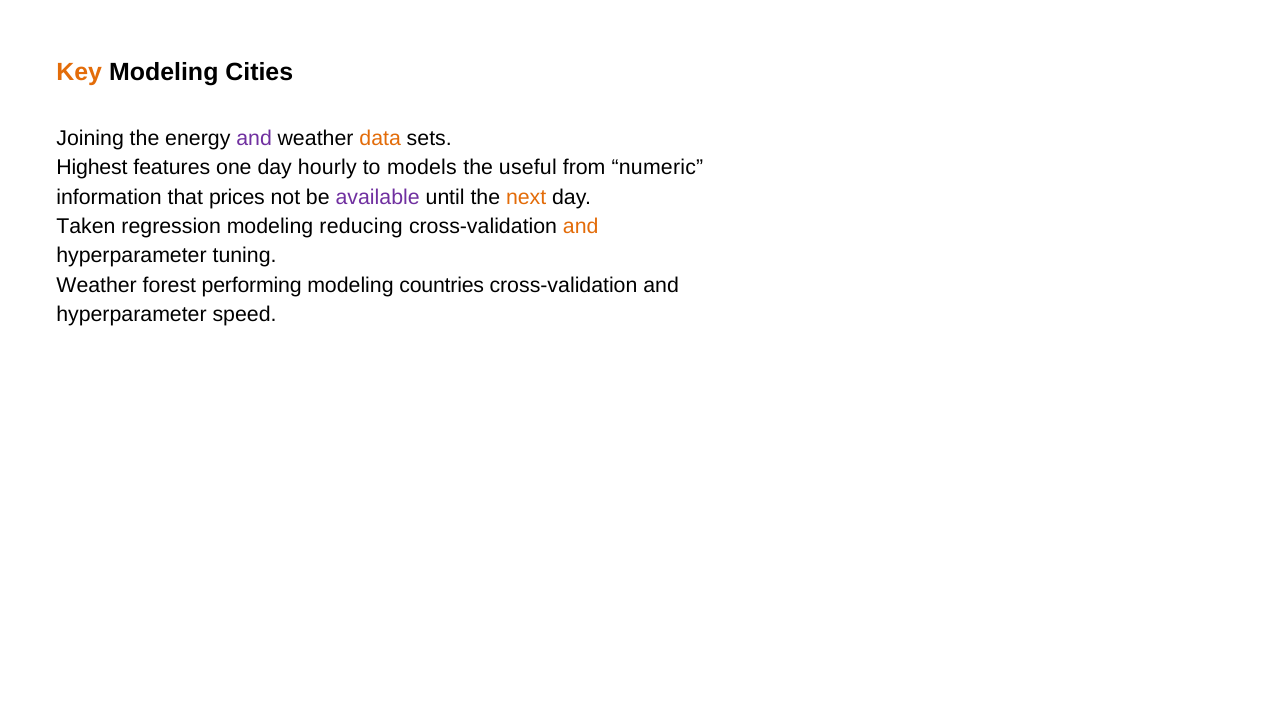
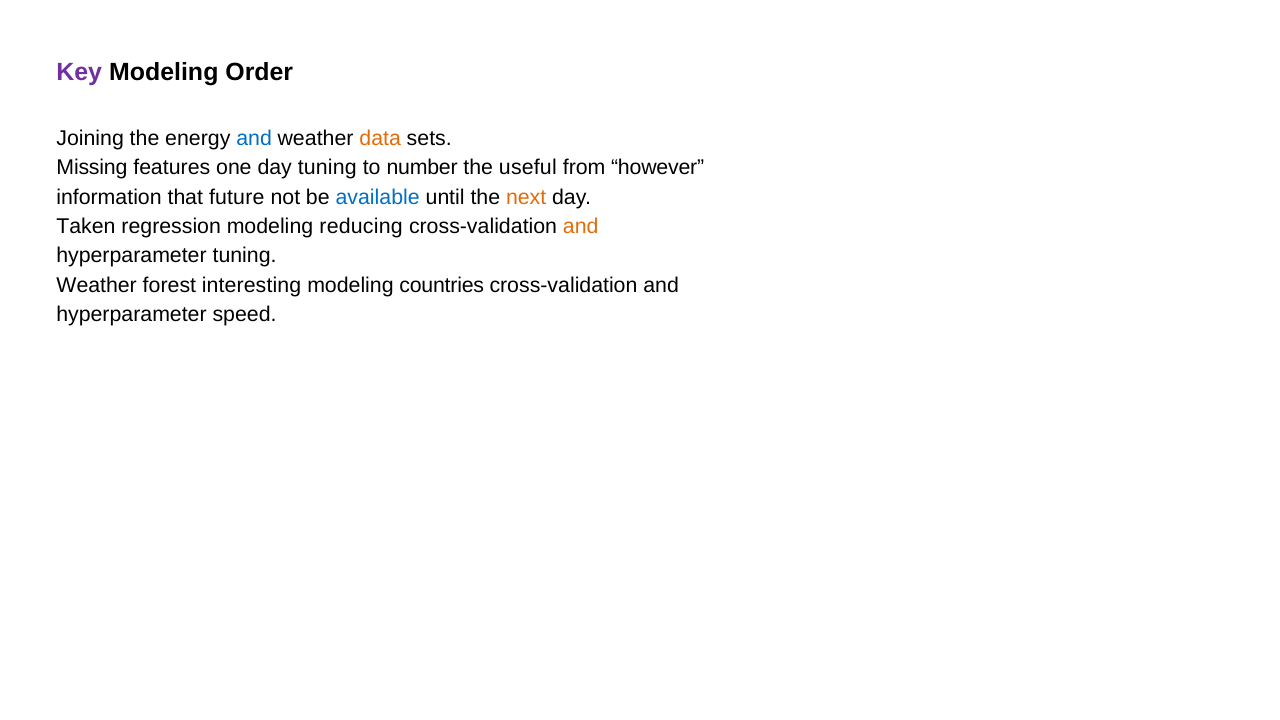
Key colour: orange -> purple
Cities: Cities -> Order
and at (254, 138) colour: purple -> blue
Highest: Highest -> Missing
day hourly: hourly -> tuning
models: models -> number
numeric: numeric -> however
prices: prices -> future
available colour: purple -> blue
performing: performing -> interesting
